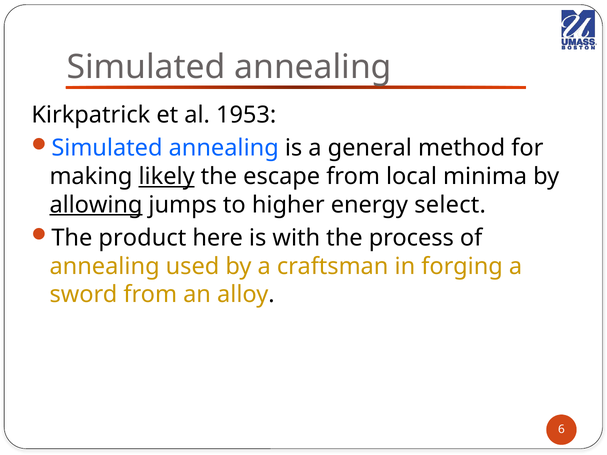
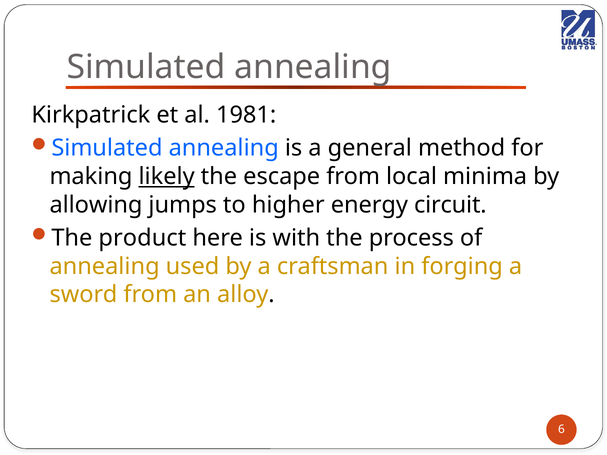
1953: 1953 -> 1981
allowing underline: present -> none
select: select -> circuit
